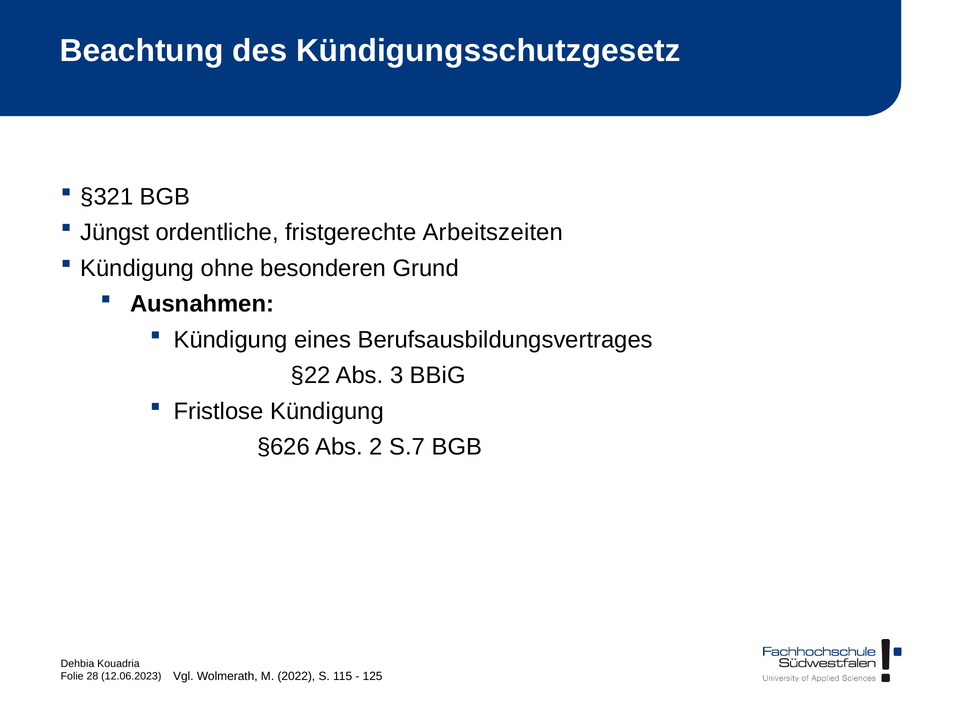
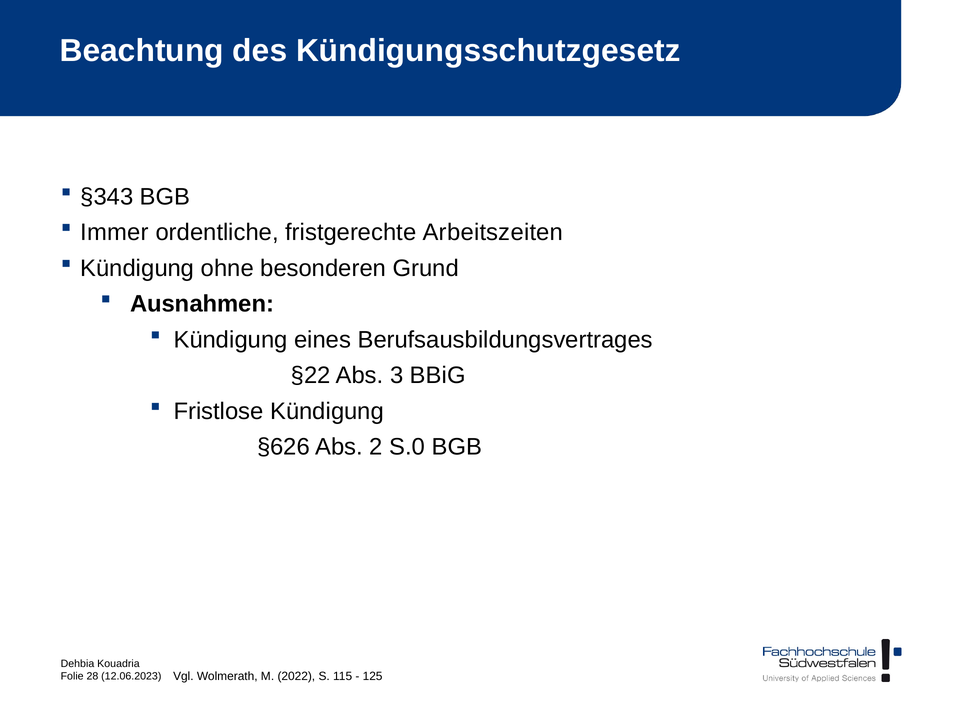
§321: §321 -> §343
Jüngst: Jüngst -> Immer
S.7: S.7 -> S.0
